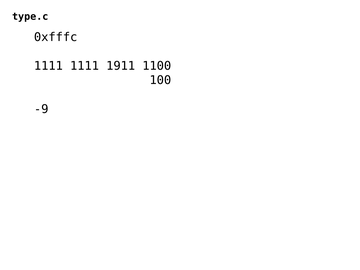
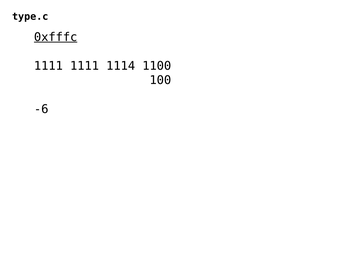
0xfffc underline: none -> present
1911: 1911 -> 1114
-9: -9 -> -6
